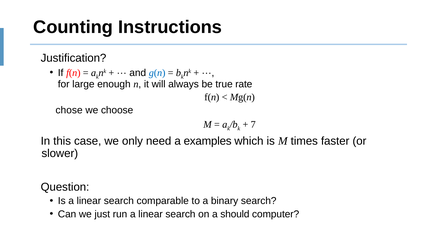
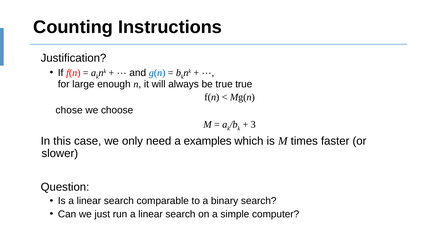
true rate: rate -> true
7: 7 -> 3
should: should -> simple
